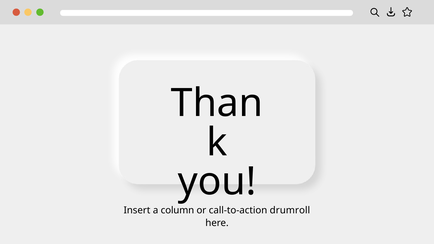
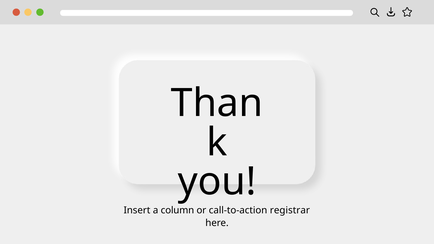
drumroll: drumroll -> registrar
